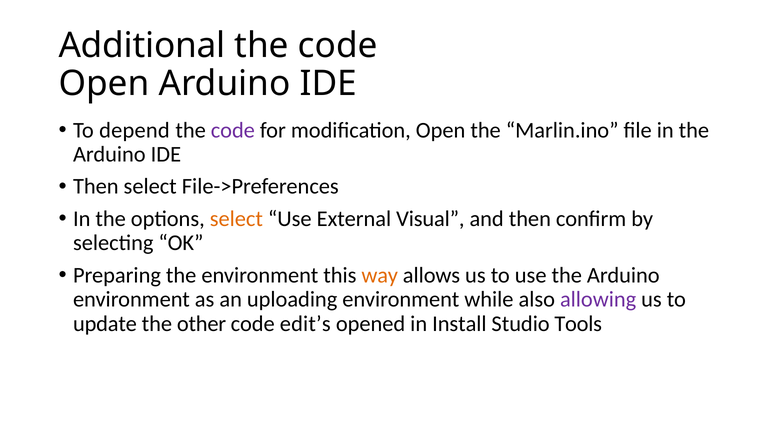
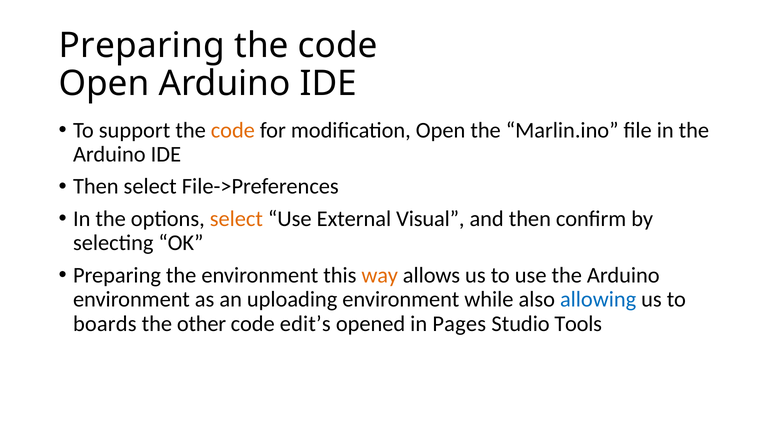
Additional at (142, 46): Additional -> Preparing
depend: depend -> support
code at (233, 130) colour: purple -> orange
allowing colour: purple -> blue
update: update -> boards
Install: Install -> Pages
